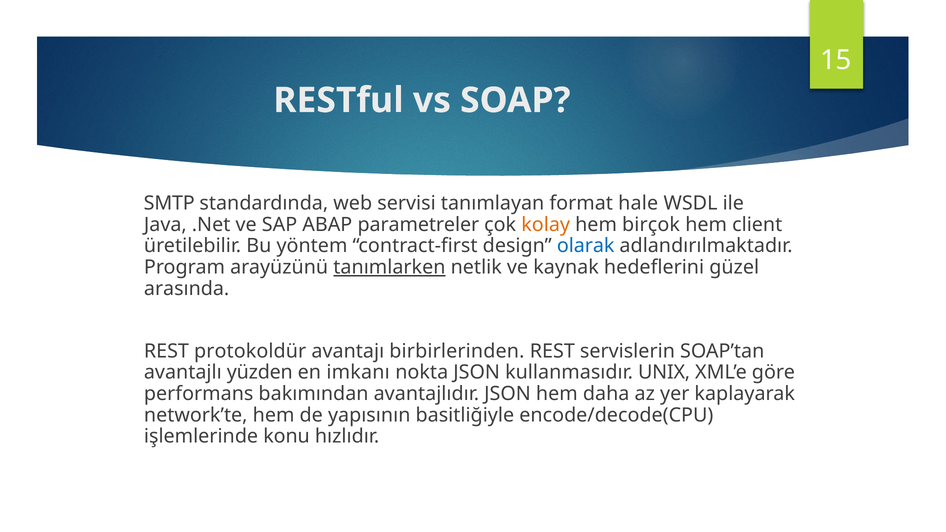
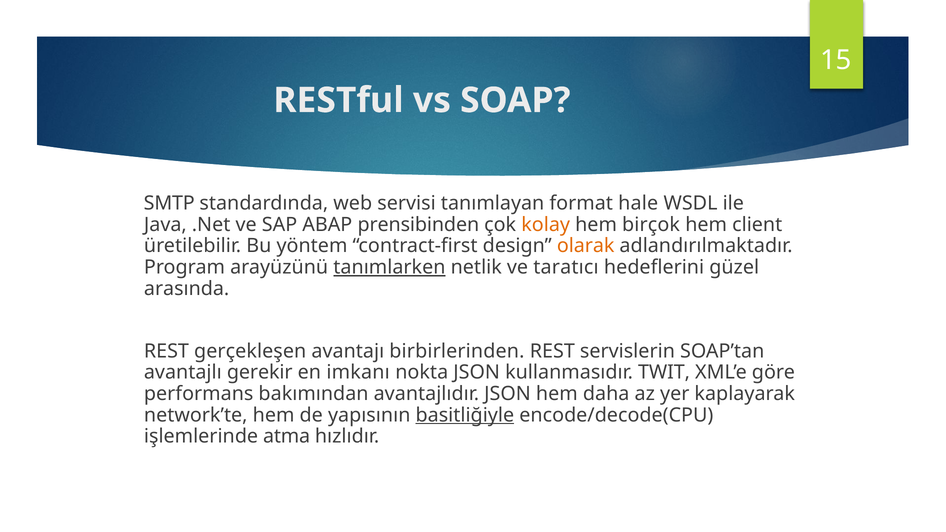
parametreler: parametreler -> prensibinden
olarak colour: blue -> orange
kaynak: kaynak -> taratıcı
protokoldür: protokoldür -> gerçekleşen
yüzden: yüzden -> gerekir
UNIX: UNIX -> TWIT
basitliğiyle underline: none -> present
konu: konu -> atma
